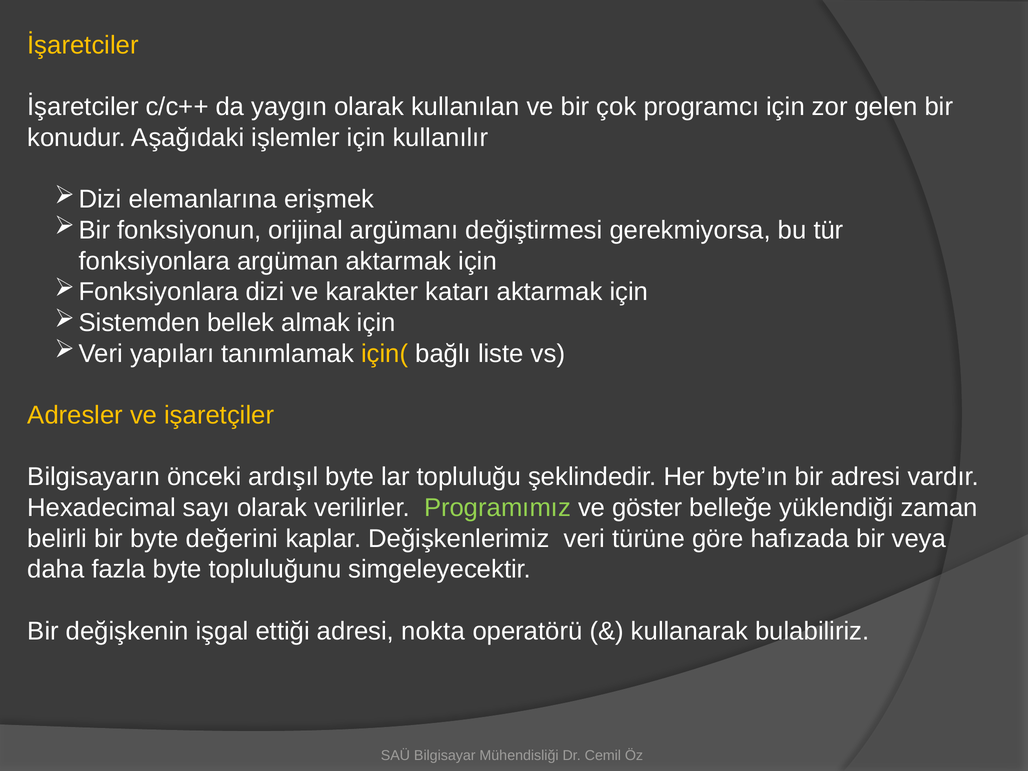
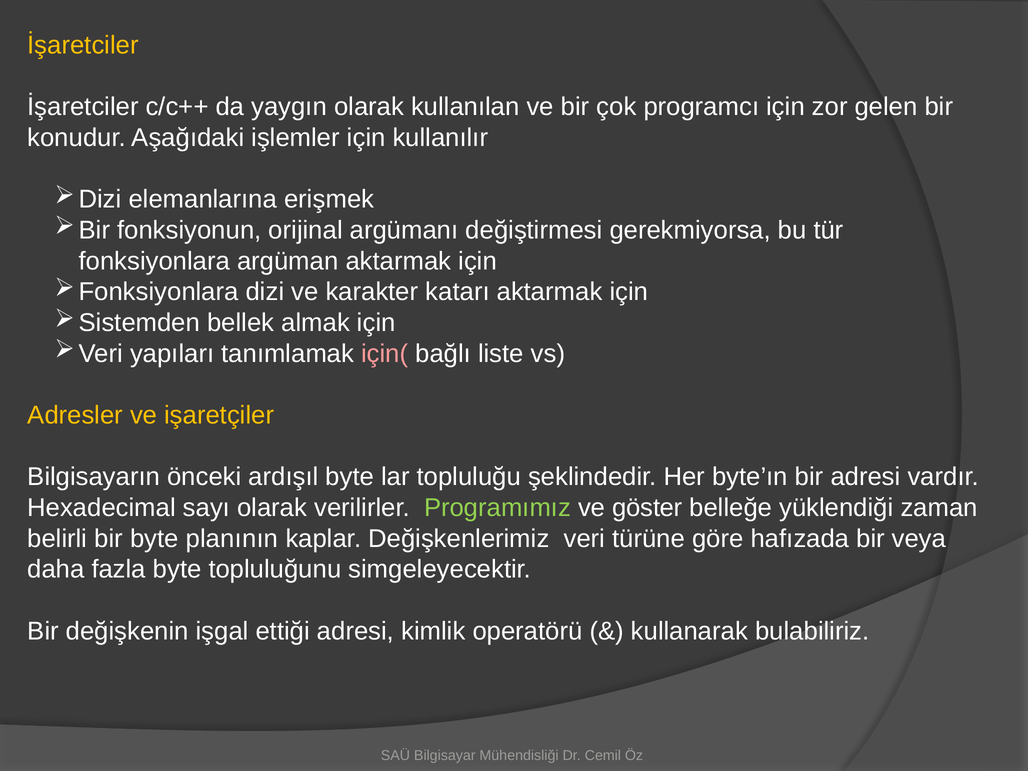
için( colour: yellow -> pink
değerini: değerini -> planının
nokta: nokta -> kimlik
